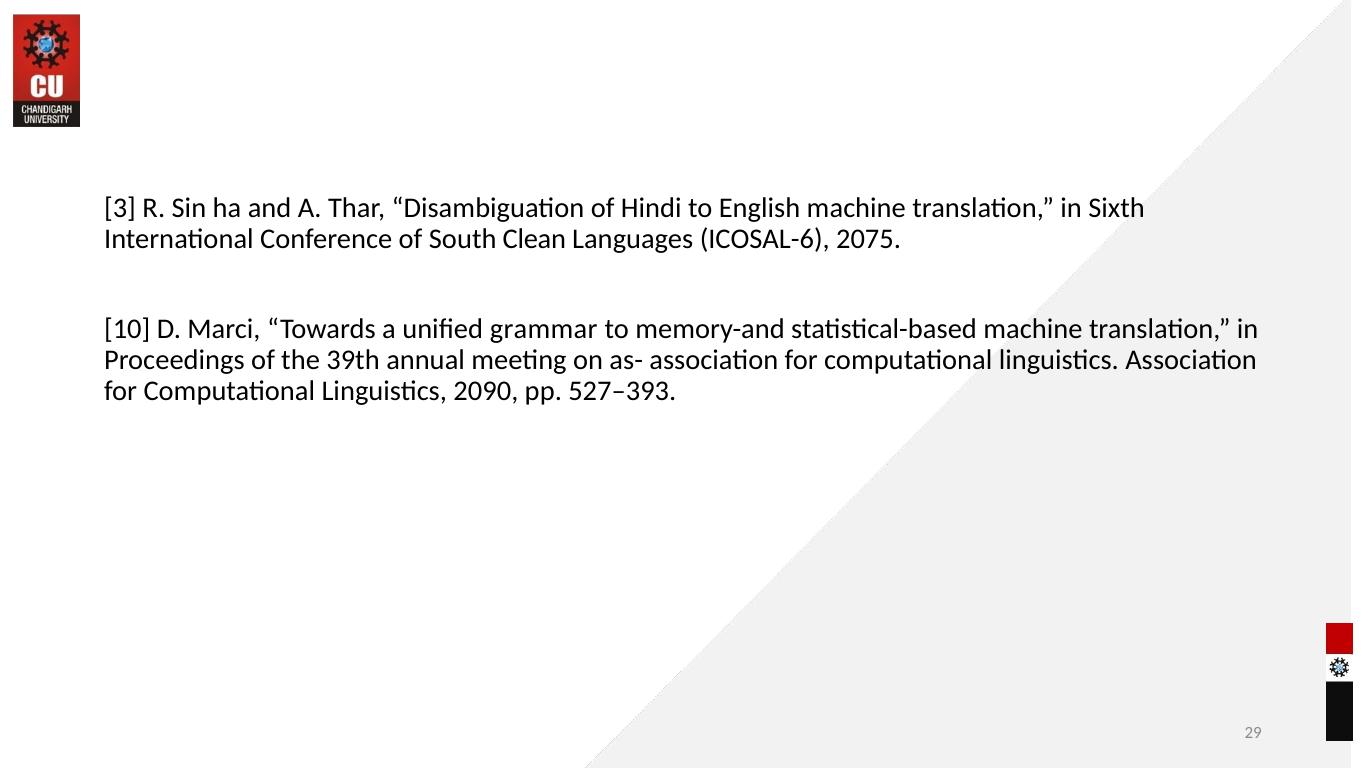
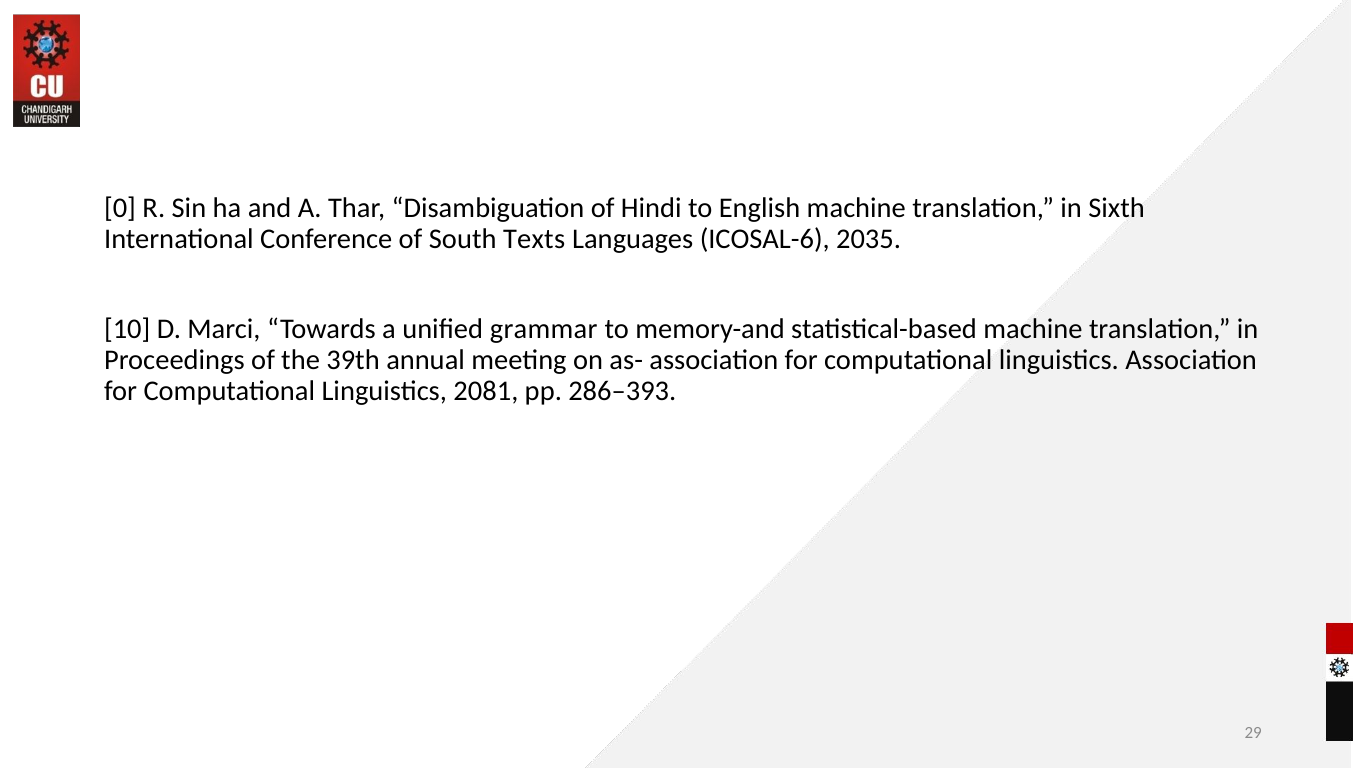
3: 3 -> 0
Clean: Clean -> Texts
2075: 2075 -> 2035
2090: 2090 -> 2081
527–393: 527–393 -> 286–393
